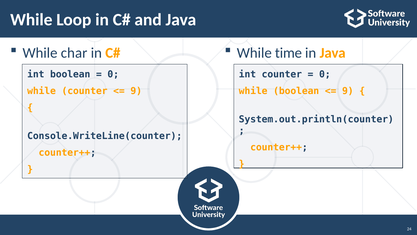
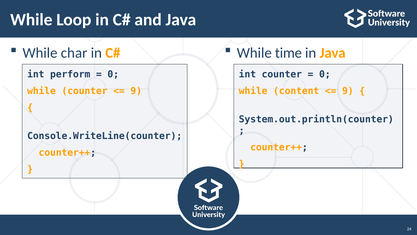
int boolean: boolean -> perform
while boolean: boolean -> content
